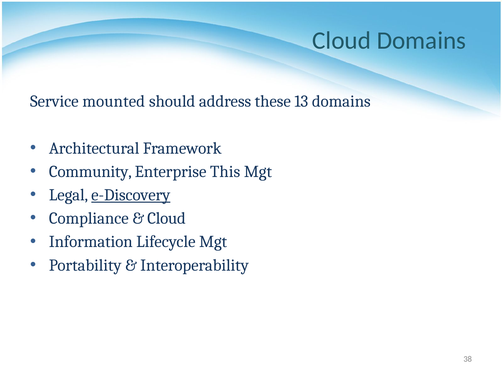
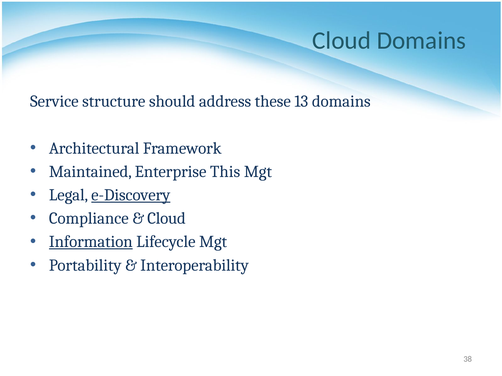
mounted: mounted -> structure
Community: Community -> Maintained
Information underline: none -> present
